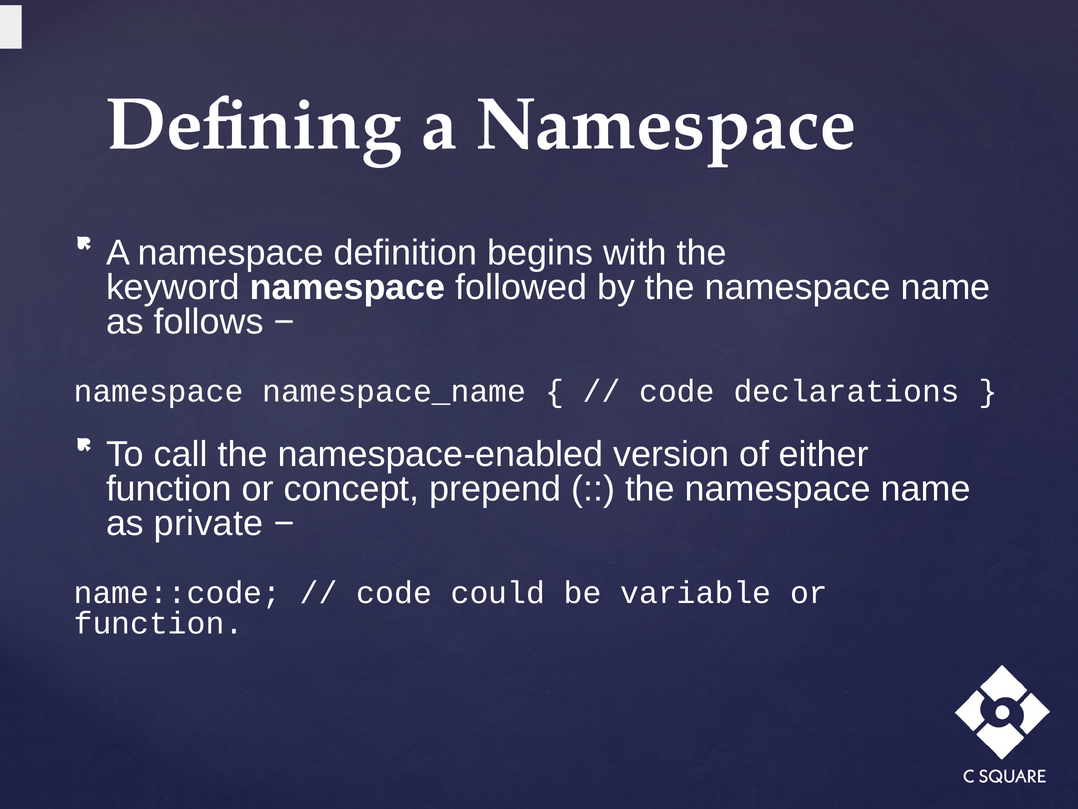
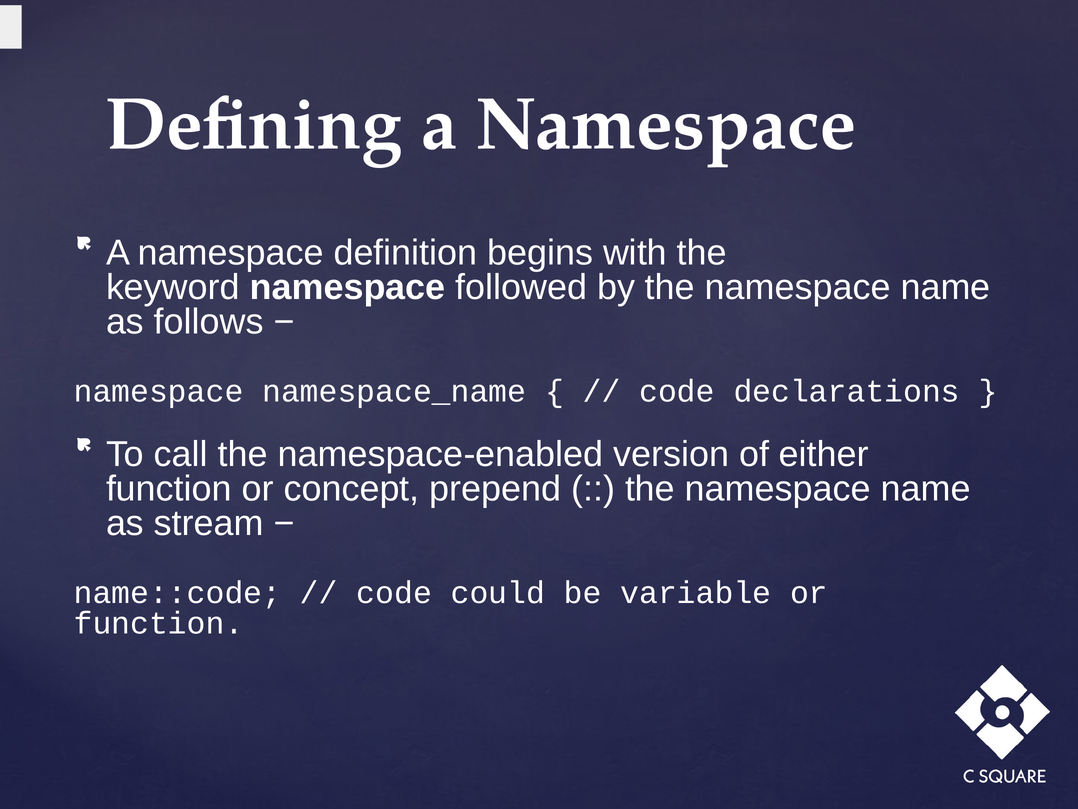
private: private -> stream
